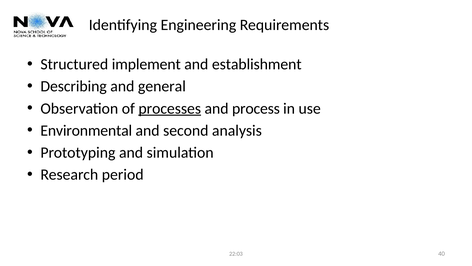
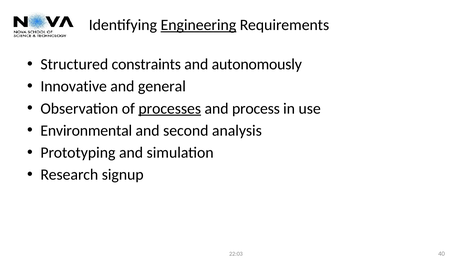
Engineering underline: none -> present
implement: implement -> constraints
establishment: establishment -> autonomously
Describing: Describing -> Innovative
period: period -> signup
